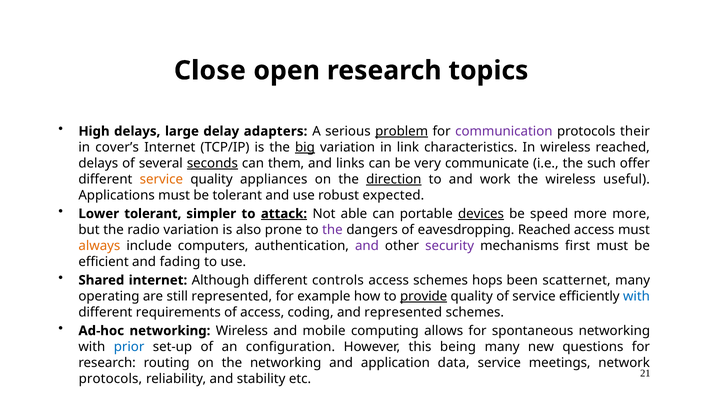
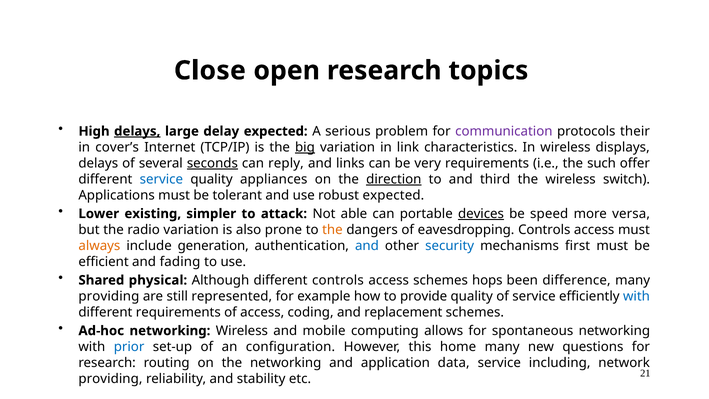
delays at (137, 131) underline: none -> present
delay adapters: adapters -> expected
problem underline: present -> none
wireless reached: reached -> displays
them: them -> reply
very communicate: communicate -> requirements
service at (161, 179) colour: orange -> blue
work: work -> third
useful: useful -> switch
Lower tolerant: tolerant -> existing
attack underline: present -> none
more more: more -> versa
the at (332, 230) colour: purple -> orange
eavesdropping Reached: Reached -> Controls
computers: computers -> generation
and at (367, 246) colour: purple -> blue
security colour: purple -> blue
Shared internet: internet -> physical
scatternet: scatternet -> difference
operating at (109, 296): operating -> providing
provide underline: present -> none
and represented: represented -> replacement
being: being -> home
meetings: meetings -> including
protocols at (110, 378): protocols -> providing
